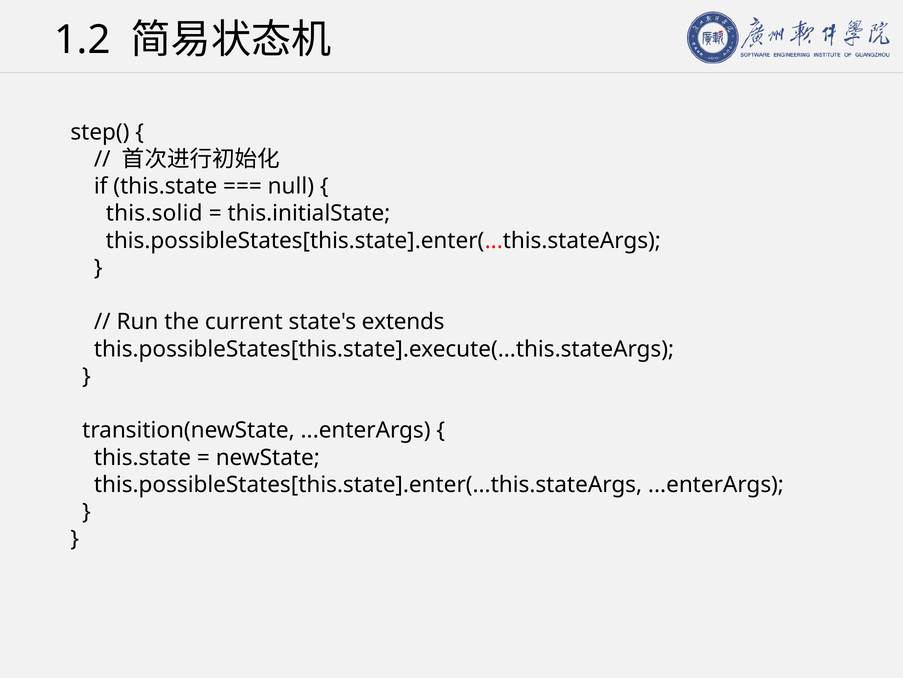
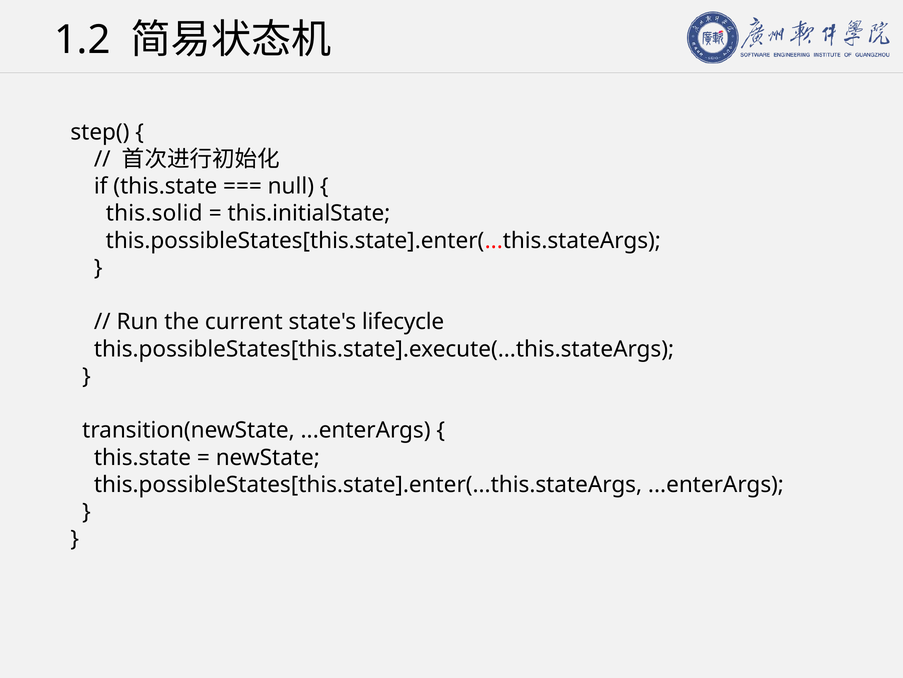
extends: extends -> lifecycle
